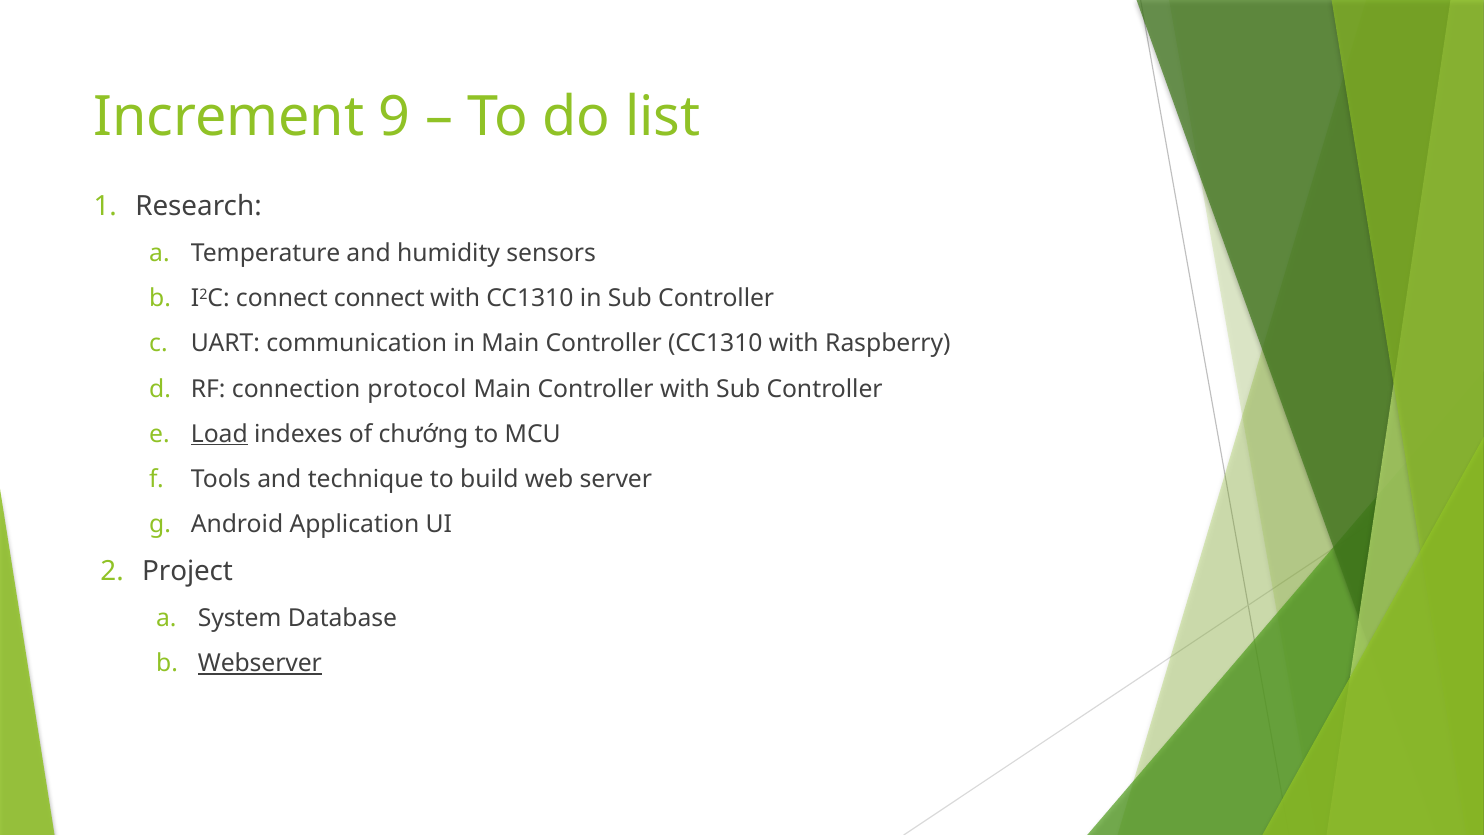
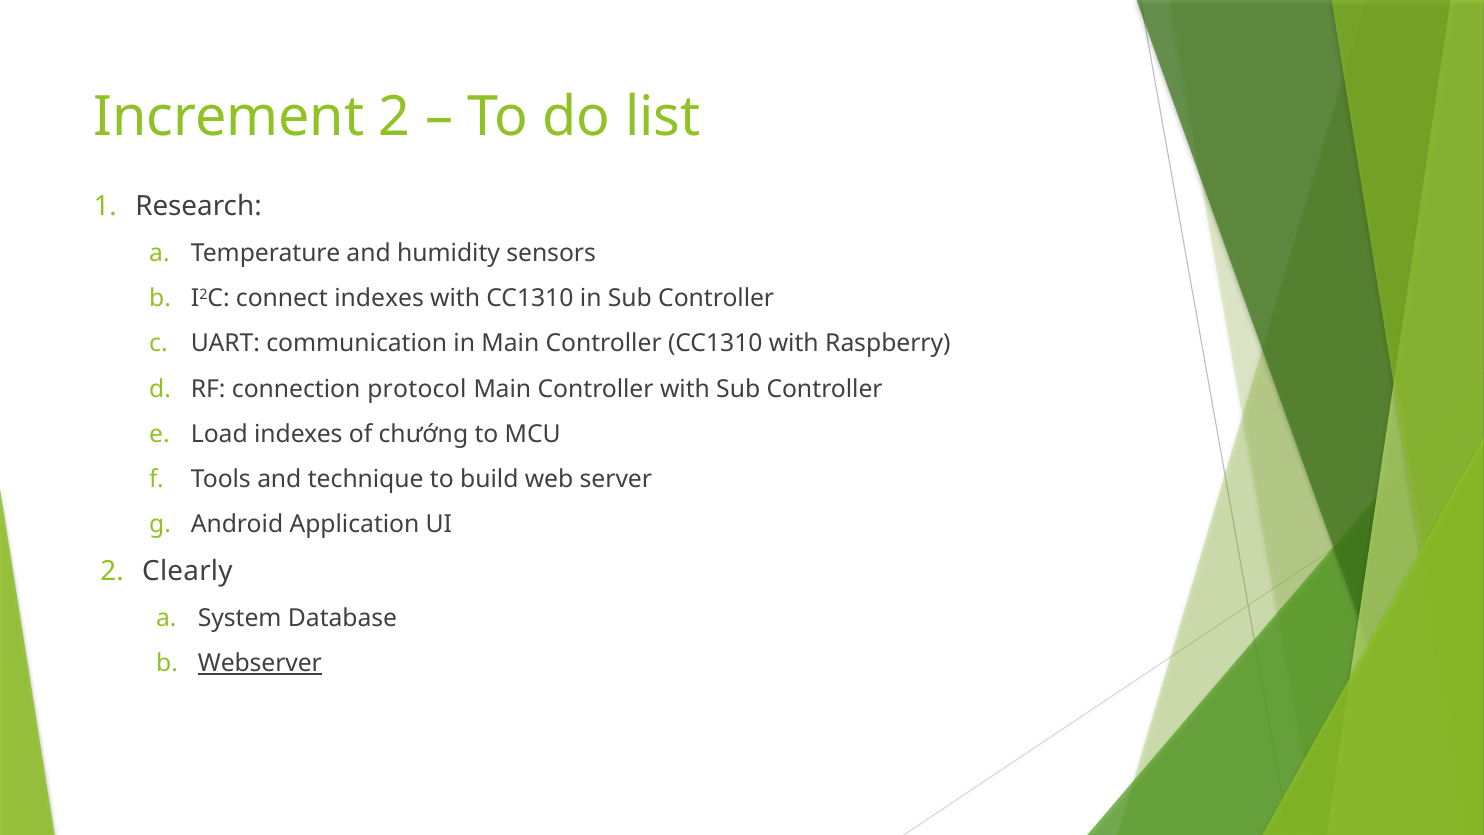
Increment 9: 9 -> 2
connect connect: connect -> indexes
Load underline: present -> none
Project: Project -> Clearly
